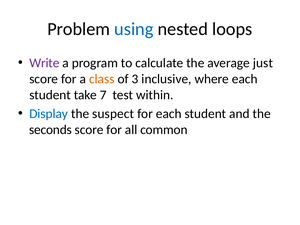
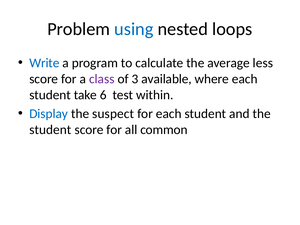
Write colour: purple -> blue
just: just -> less
class colour: orange -> purple
inclusive: inclusive -> available
7: 7 -> 6
seconds at (50, 130): seconds -> student
